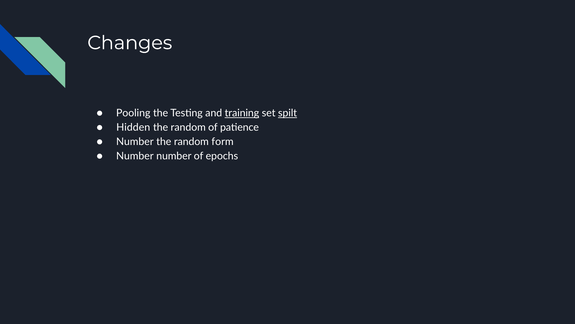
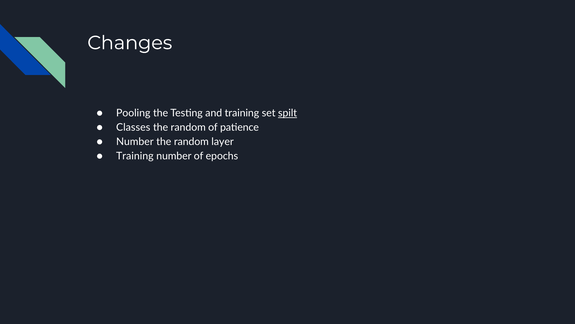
training at (242, 113) underline: present -> none
Hidden: Hidden -> Classes
form: form -> layer
Number at (135, 156): Number -> Training
